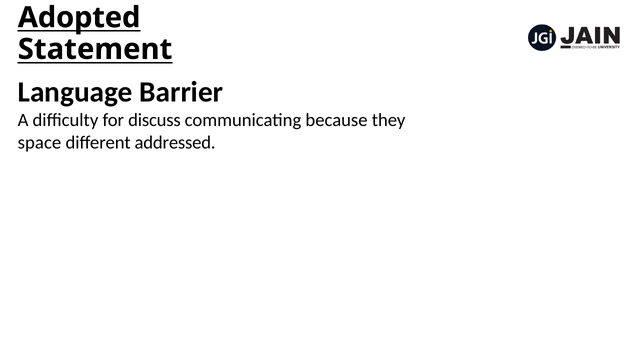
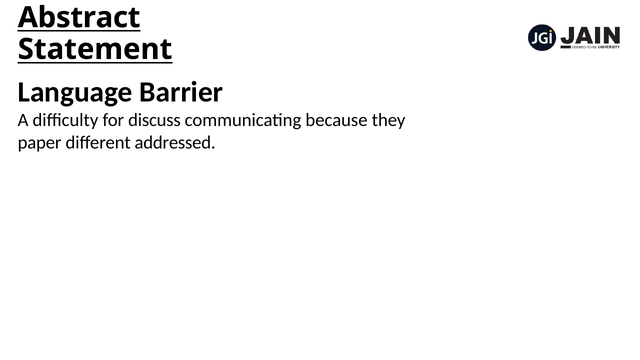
Adopted: Adopted -> Abstract
space: space -> paper
